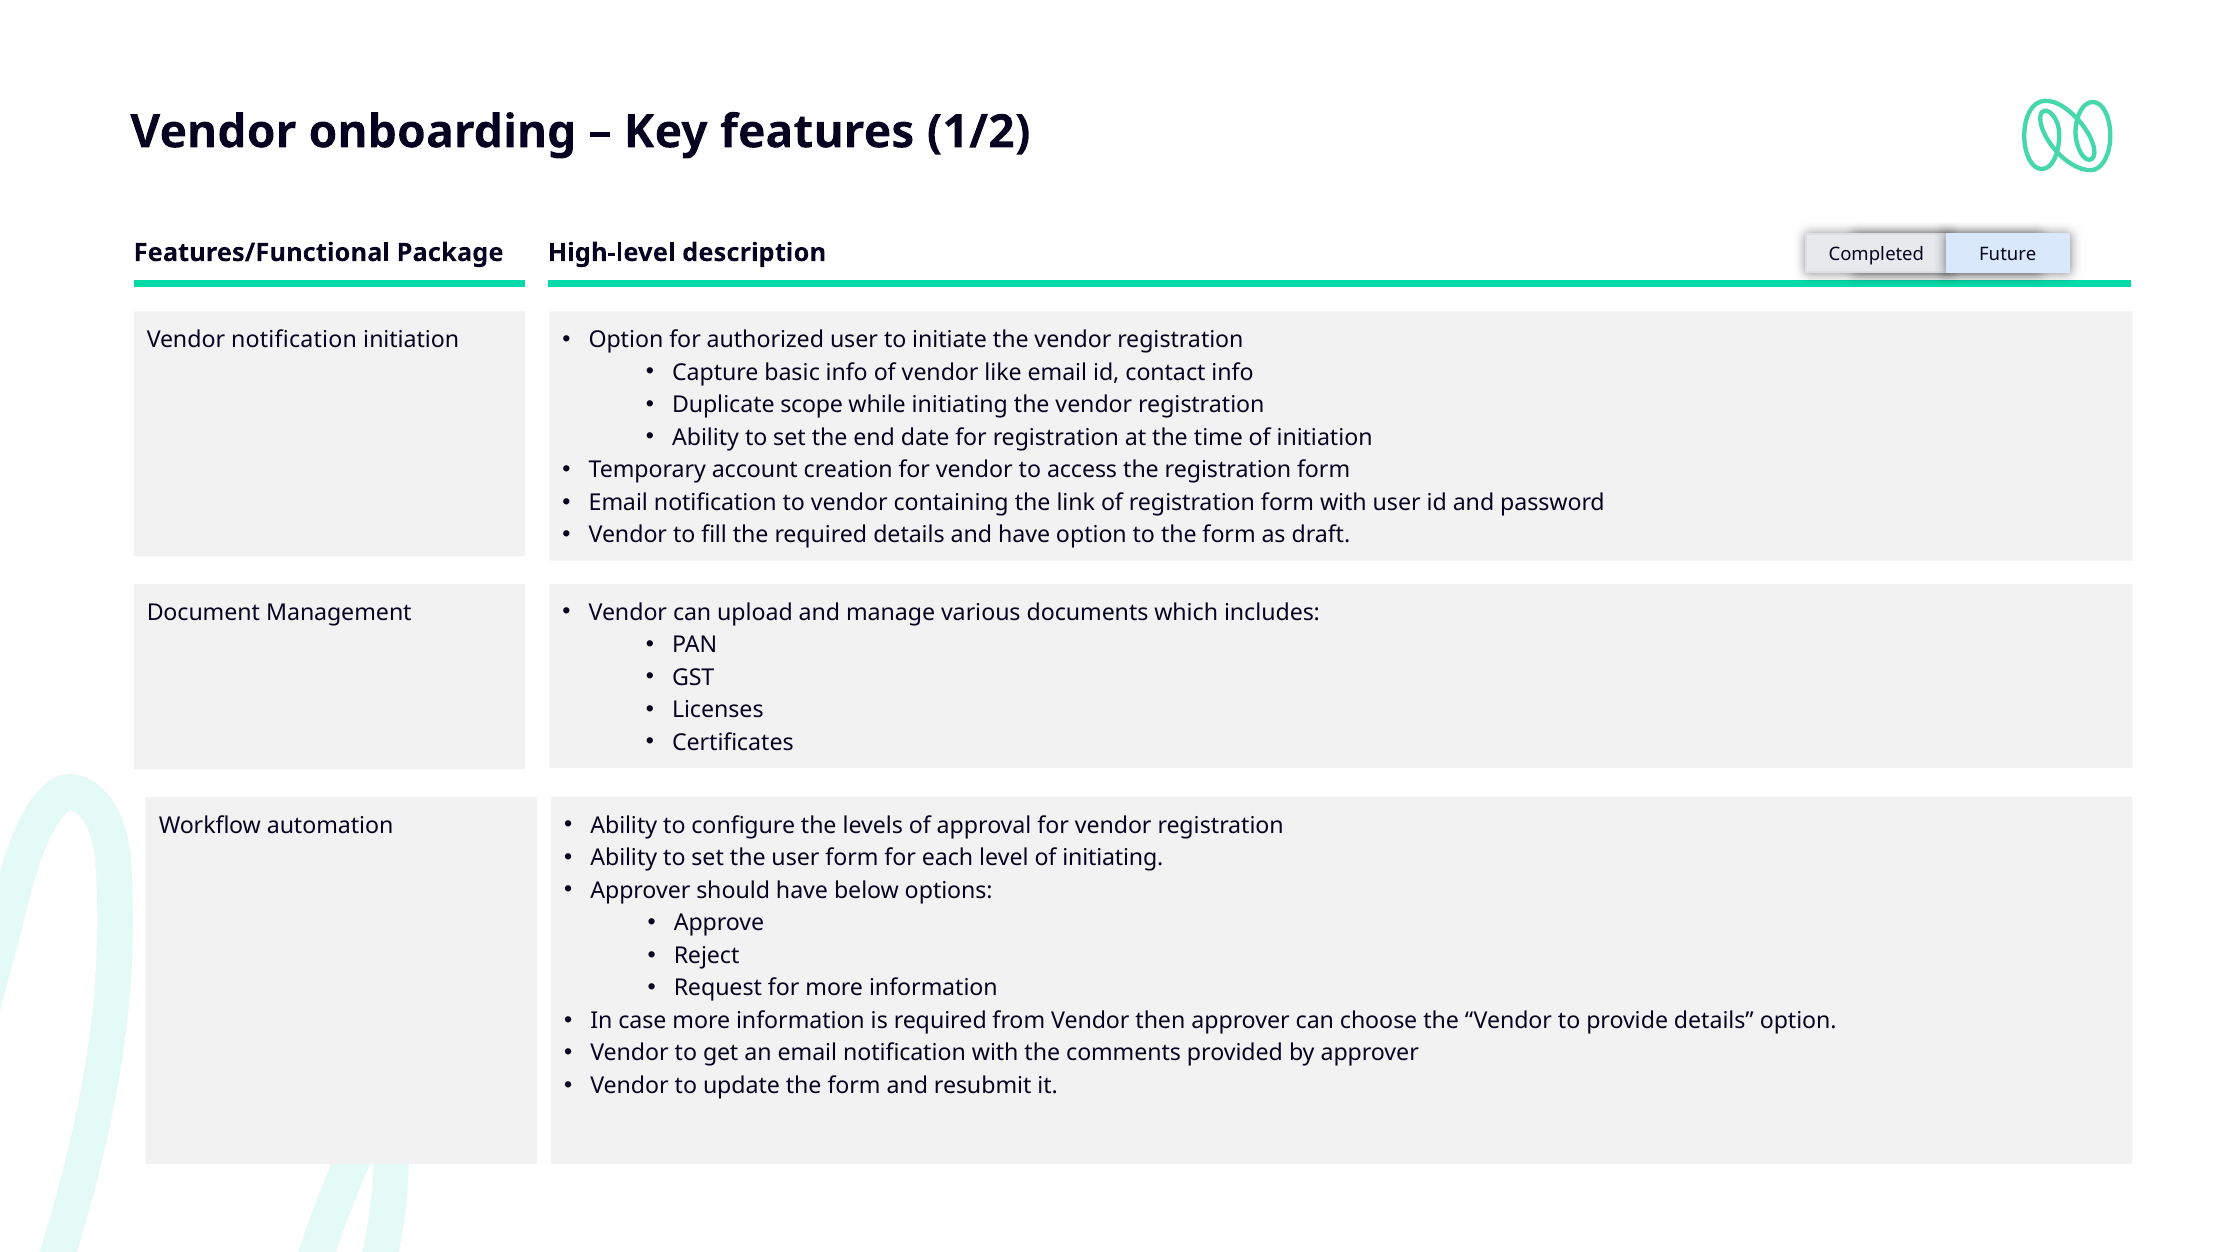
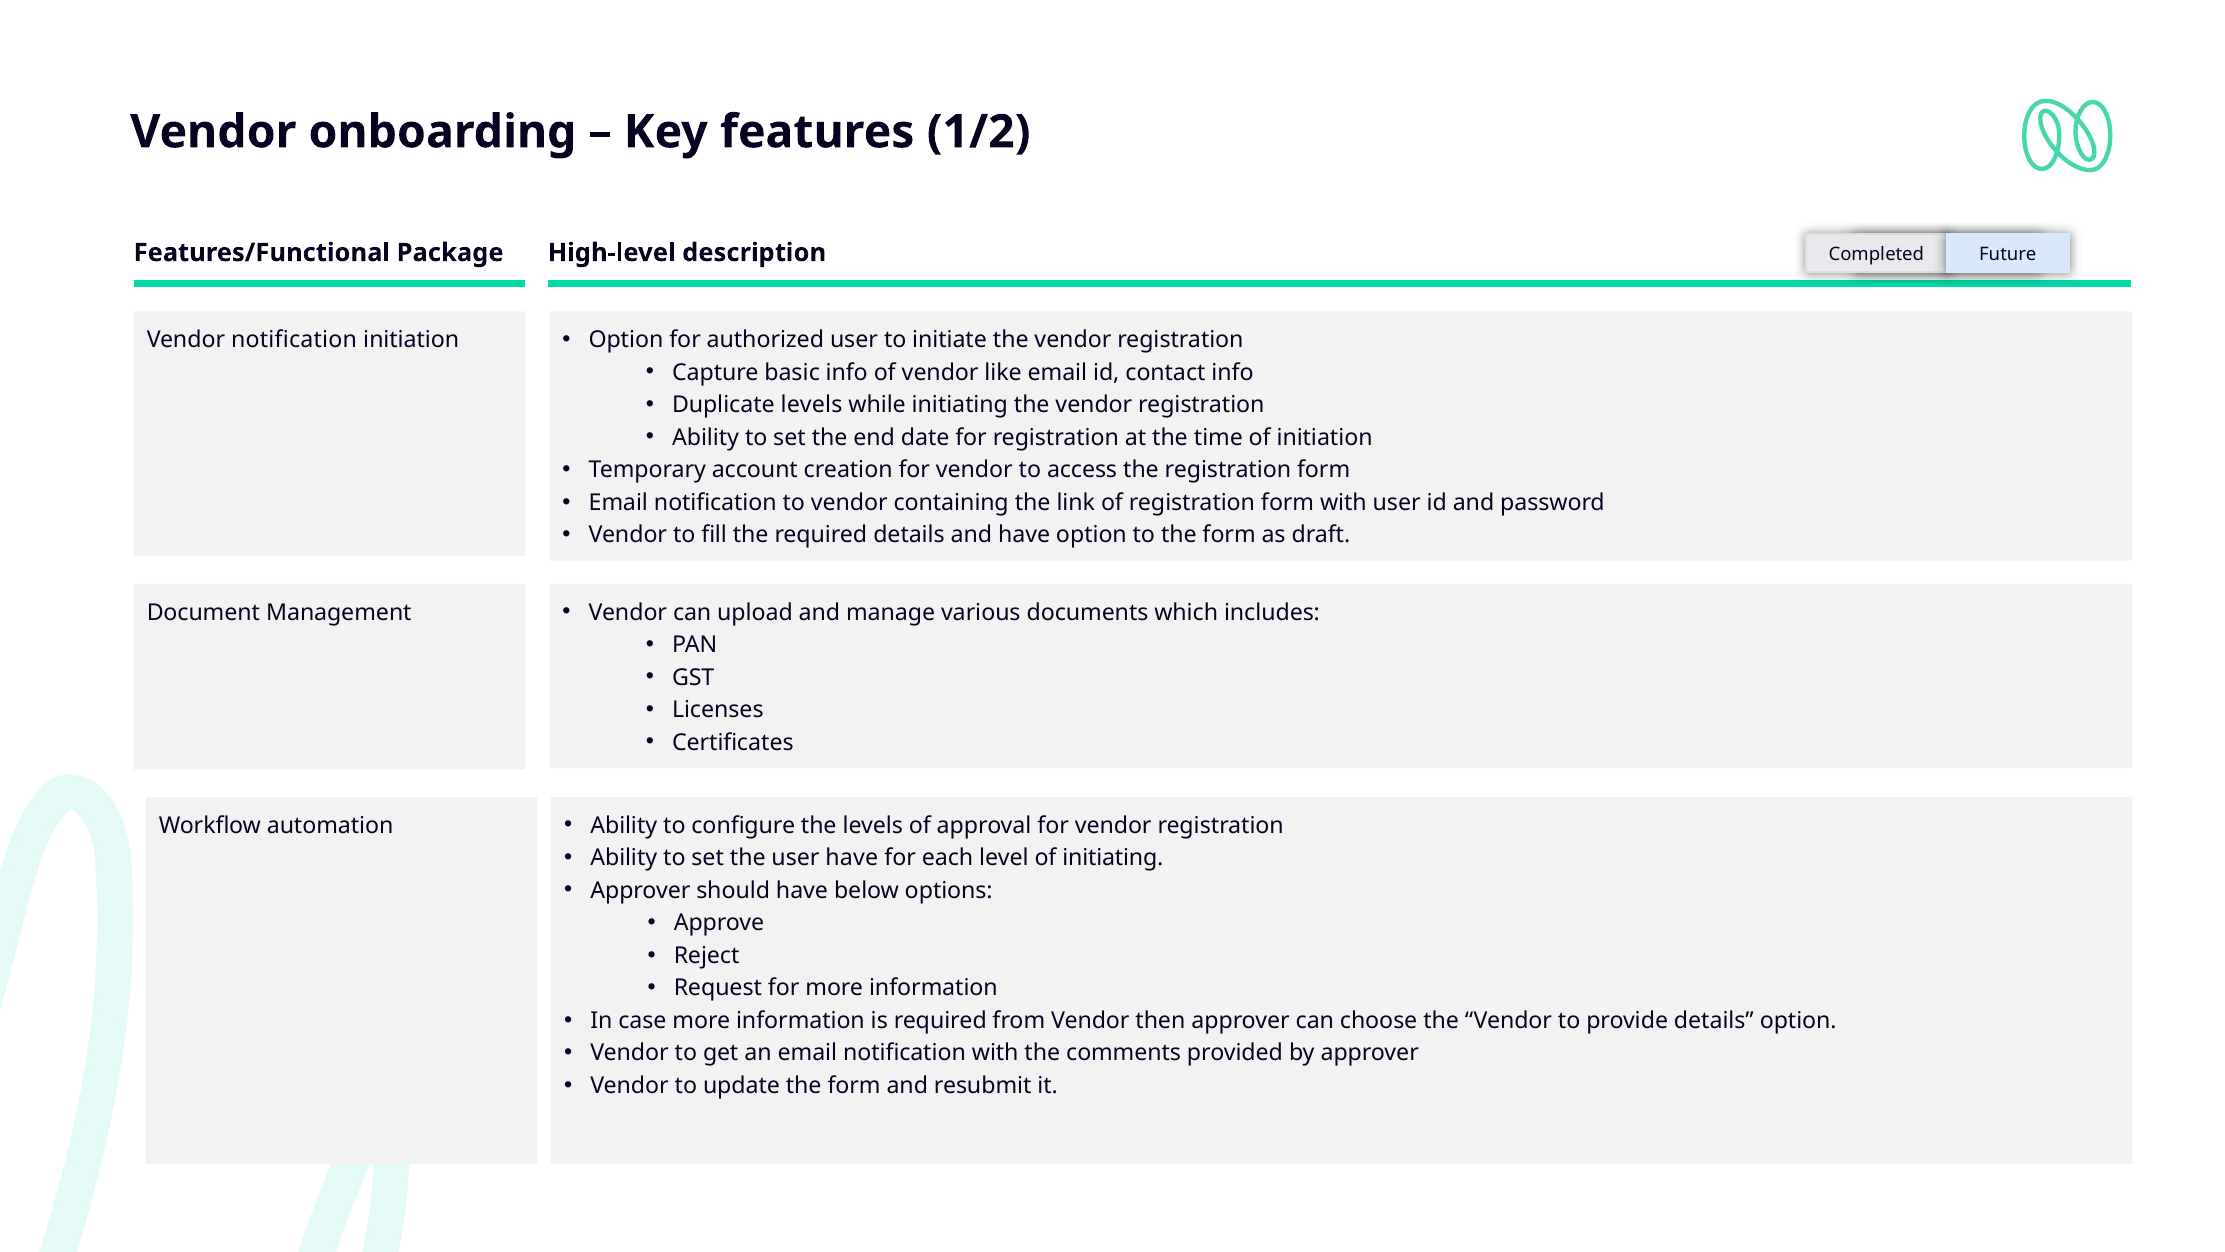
Duplicate scope: scope -> levels
user form: form -> have
